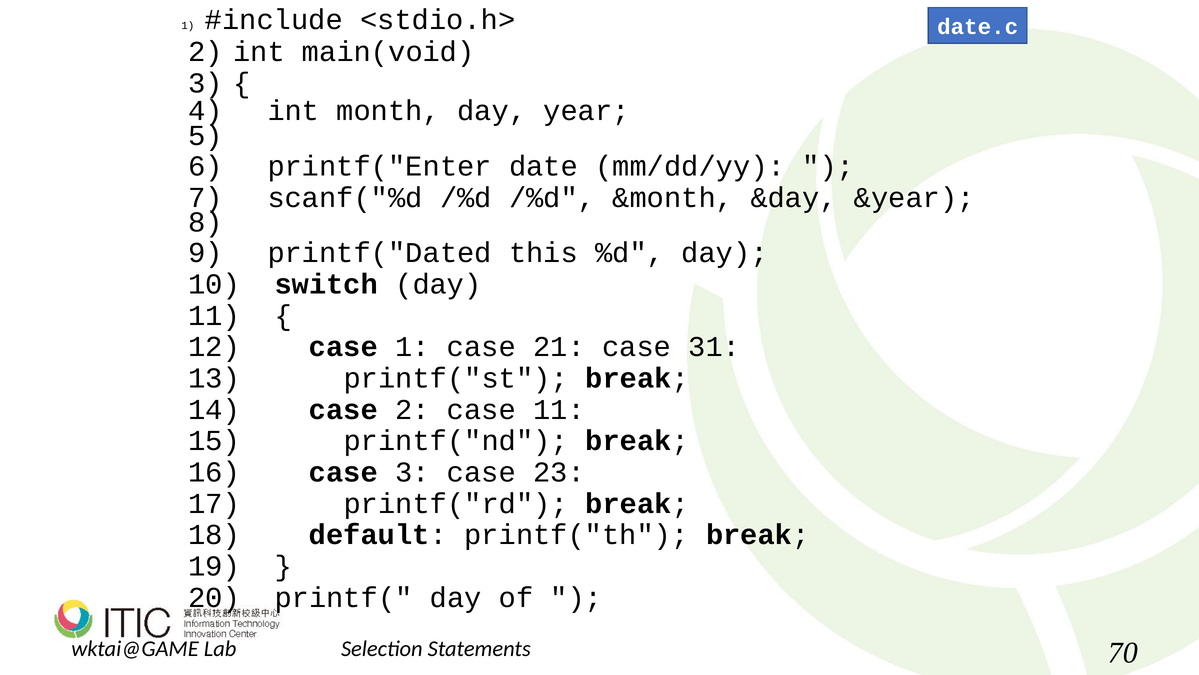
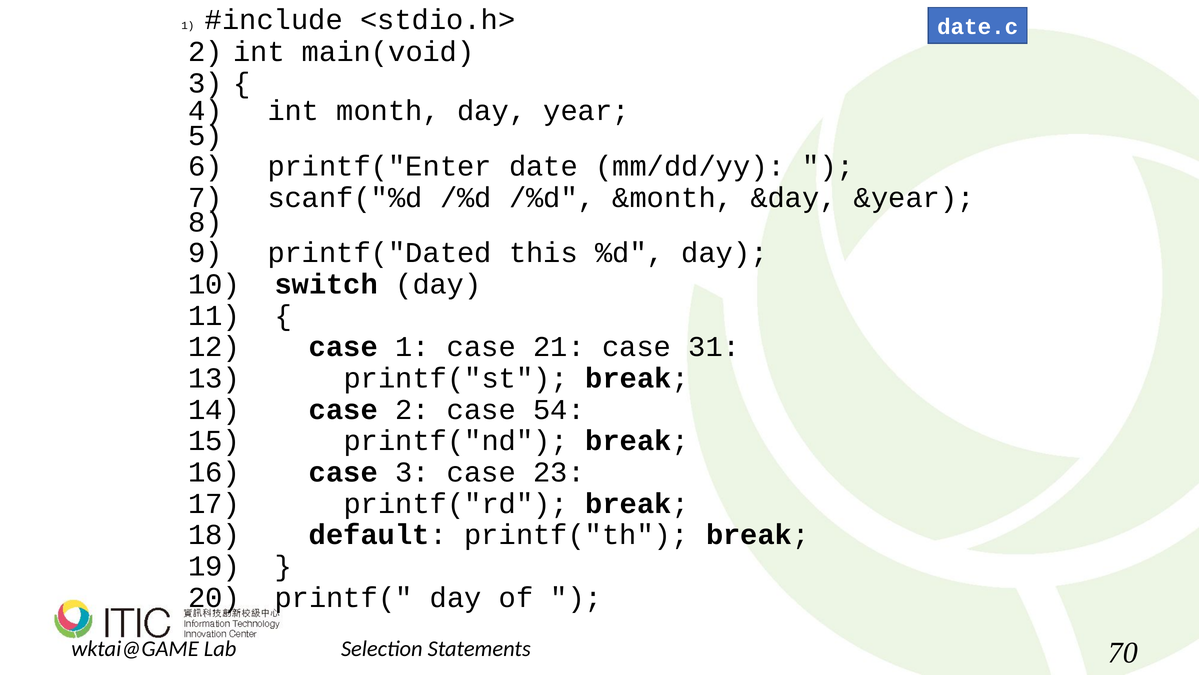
case 11: 11 -> 54
